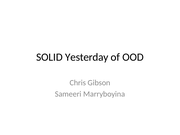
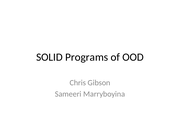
Yesterday: Yesterday -> Programs
